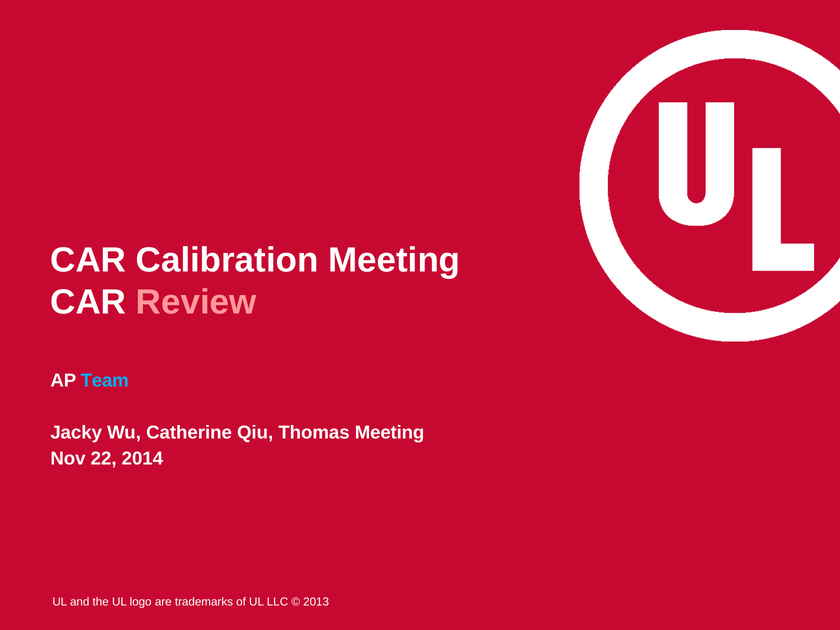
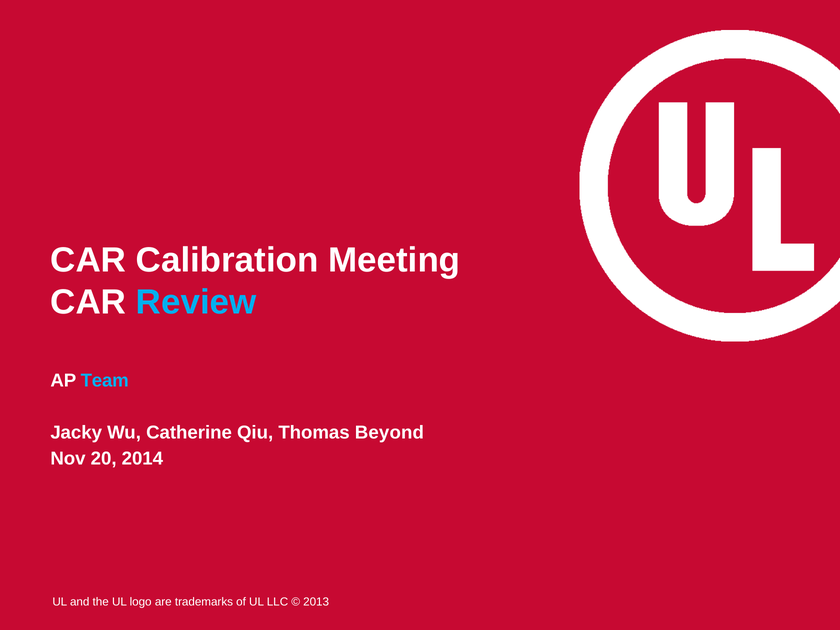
Review colour: pink -> light blue
Thomas Meeting: Meeting -> Beyond
22: 22 -> 20
